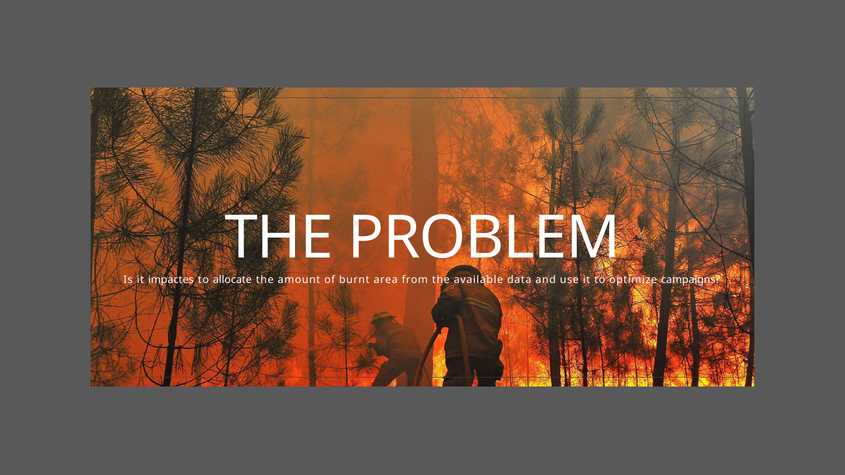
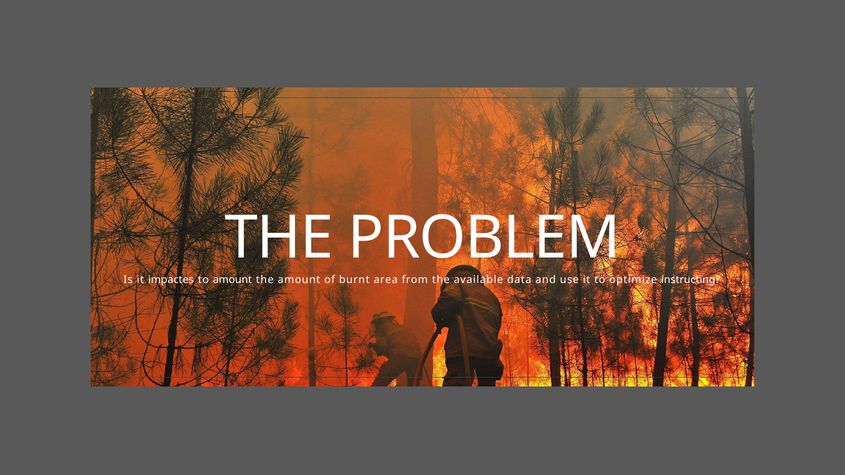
to allocate: allocate -> amount
campaigns: campaigns -> instructing
